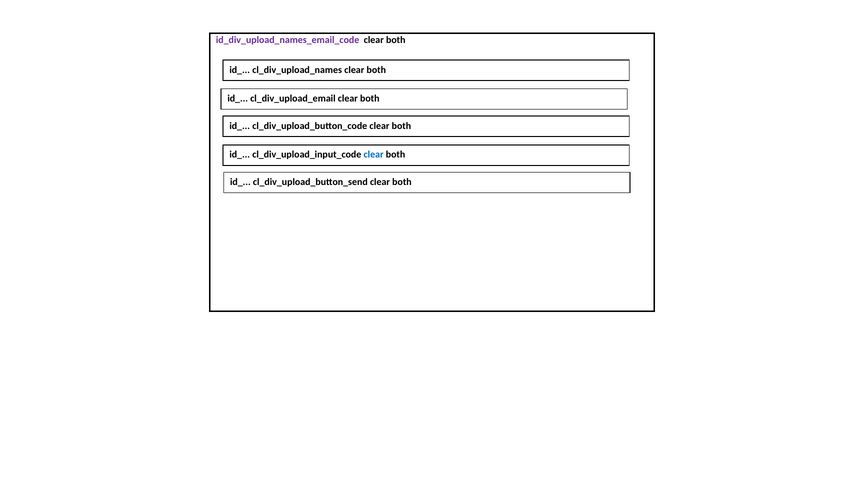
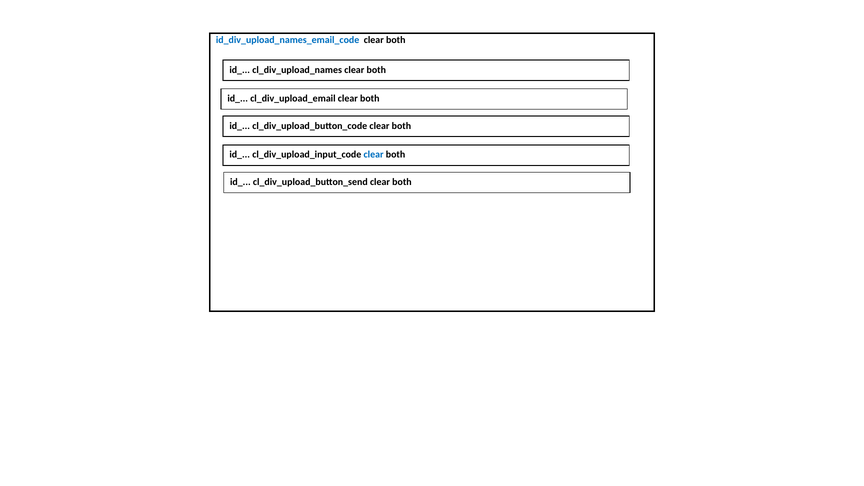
id_div_upload_names_email_code colour: purple -> blue
